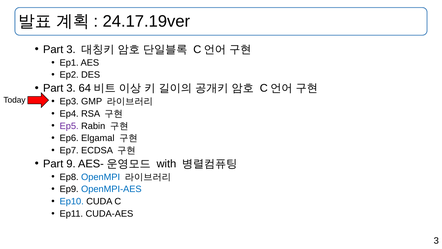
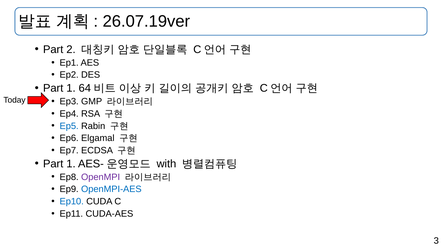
24.17.19ver: 24.17.19ver -> 26.07.19ver
3 at (71, 49): 3 -> 2
3 at (71, 88): 3 -> 1
Ep5 colour: purple -> blue
9 at (71, 163): 9 -> 1
OpenMPI colour: blue -> purple
